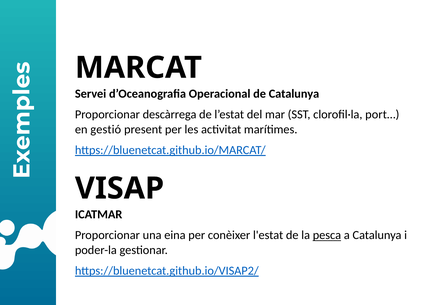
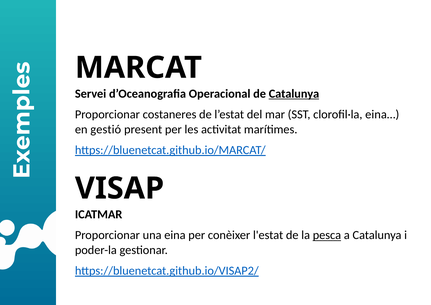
Catalunya at (294, 94) underline: none -> present
descàrrega: descàrrega -> costaneres
port…: port… -> eina…
